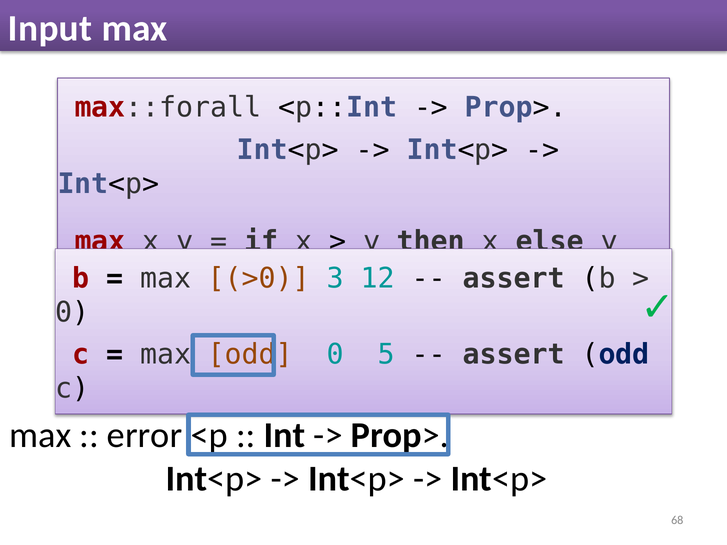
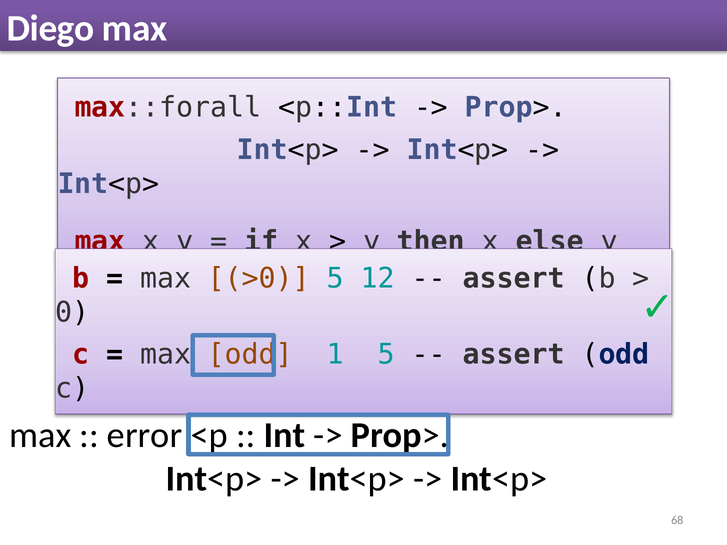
Input: Input -> Diego
>0 3: 3 -> 5
odd 0: 0 -> 1
